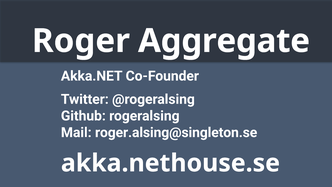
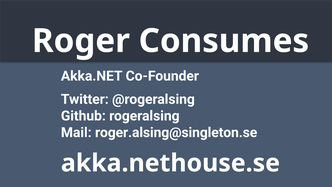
Aggregate: Aggregate -> Consumes
